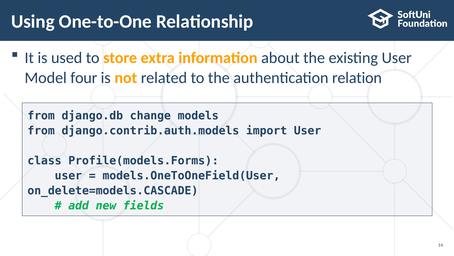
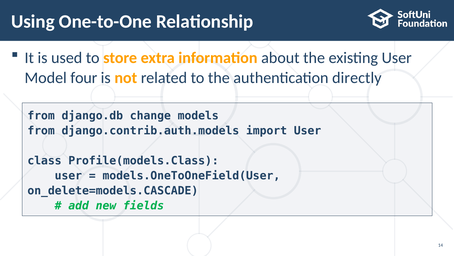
relation: relation -> directly
Profile(models.Forms: Profile(models.Forms -> Profile(models.Class
